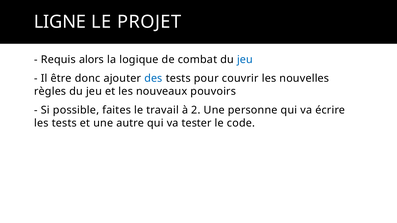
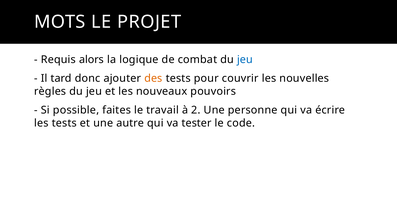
LIGNE: LIGNE -> MOTS
être: être -> tard
des colour: blue -> orange
